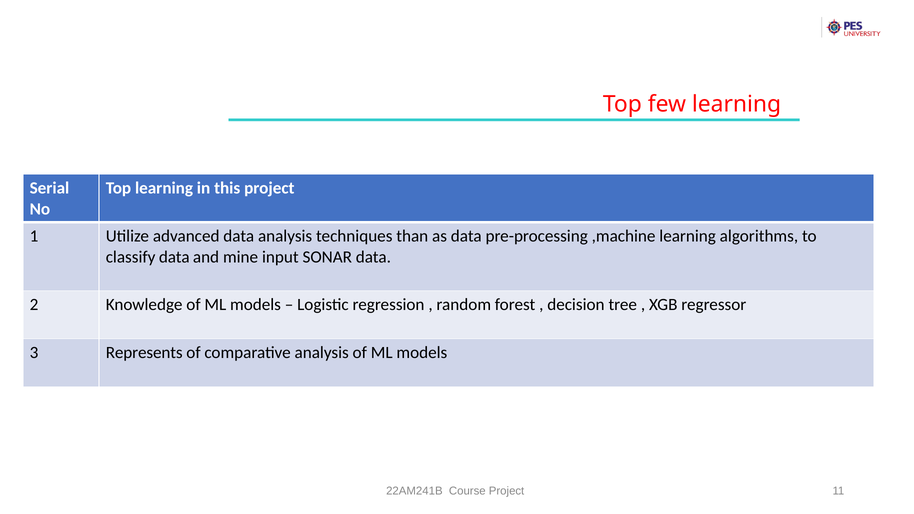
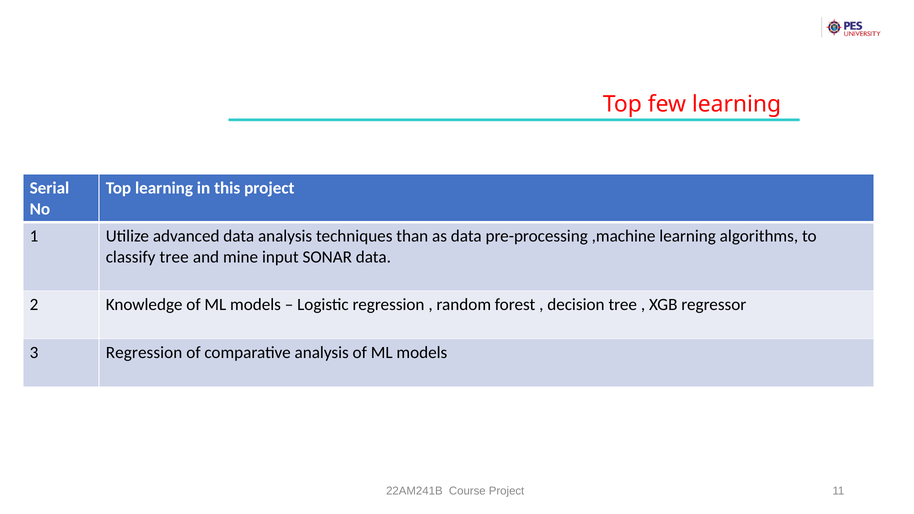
classify data: data -> tree
3 Represents: Represents -> Regression
